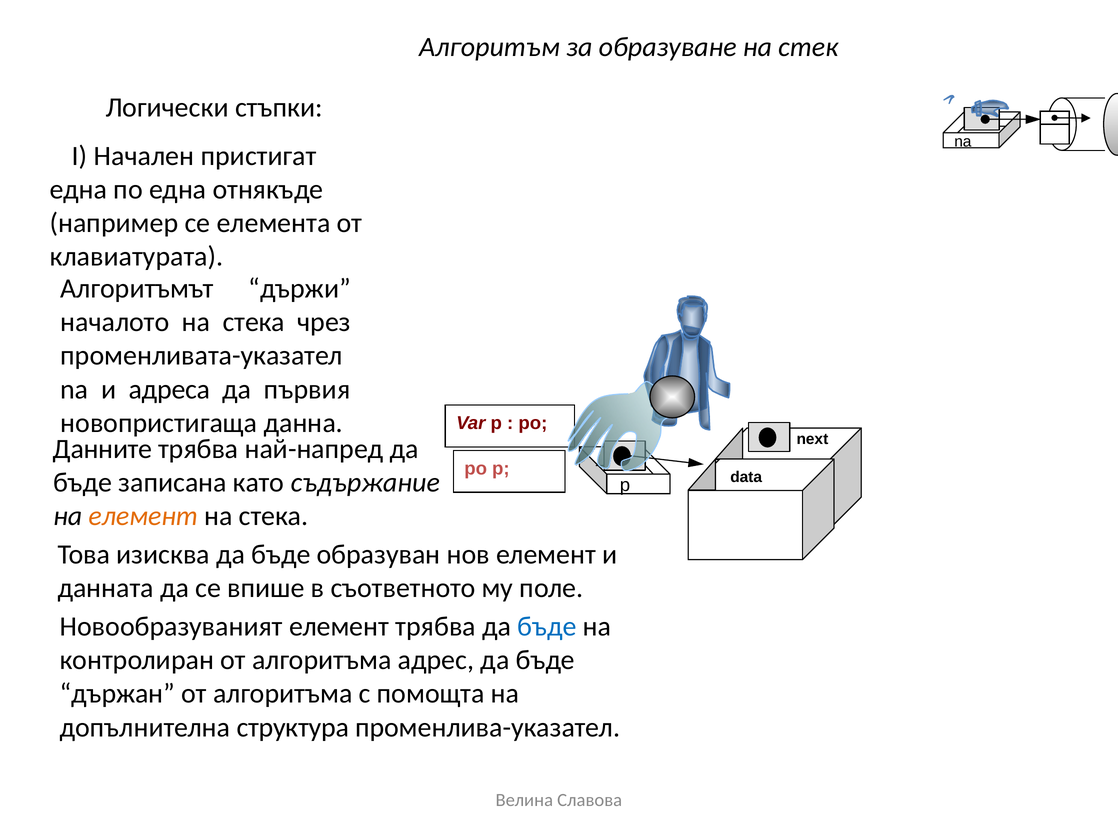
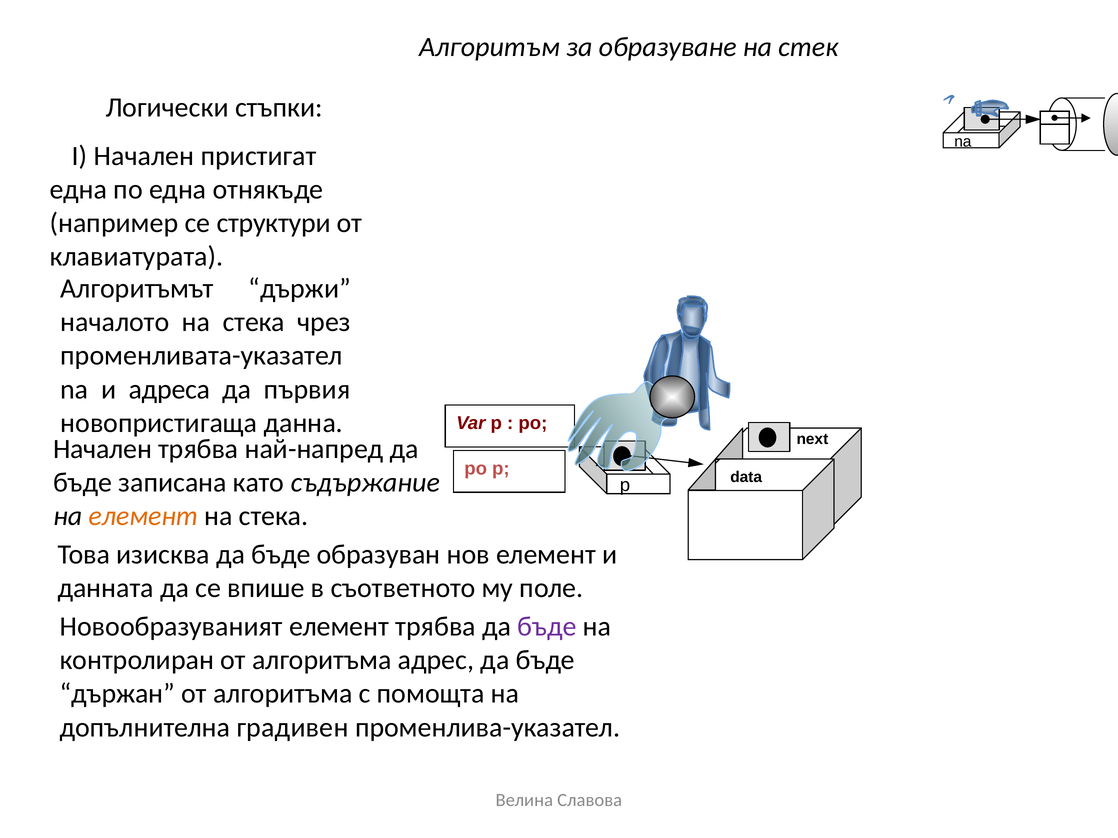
елемента: елемента -> структури
Данните at (103, 449): Данните -> Начален
бъде at (547, 627) colour: blue -> purple
структура: структура -> градивен
